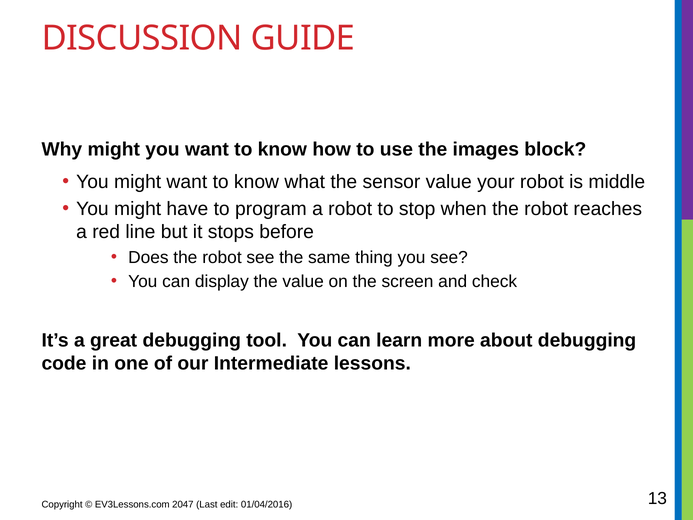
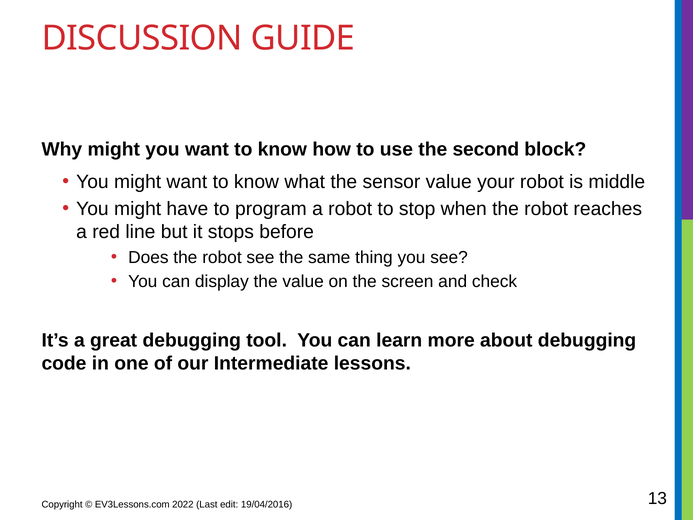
images: images -> second
2047: 2047 -> 2022
01/04/2016: 01/04/2016 -> 19/04/2016
